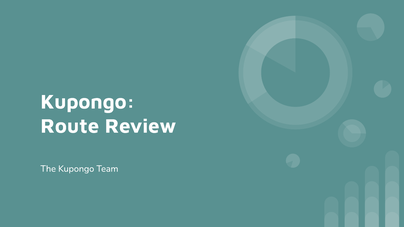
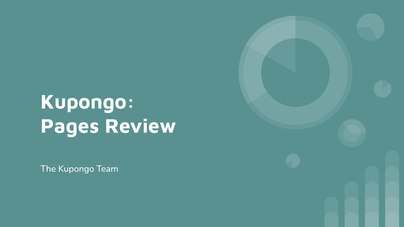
Route: Route -> Pages
